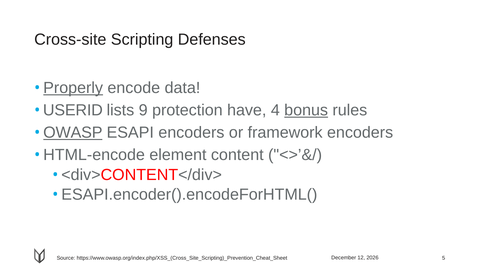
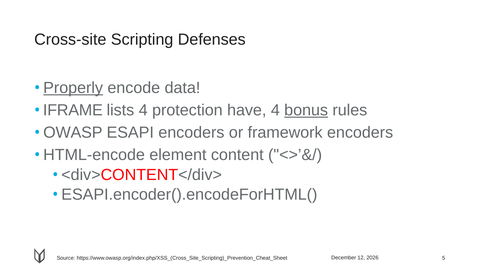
USERID: USERID -> IFRAME
lists 9: 9 -> 4
OWASP underline: present -> none
